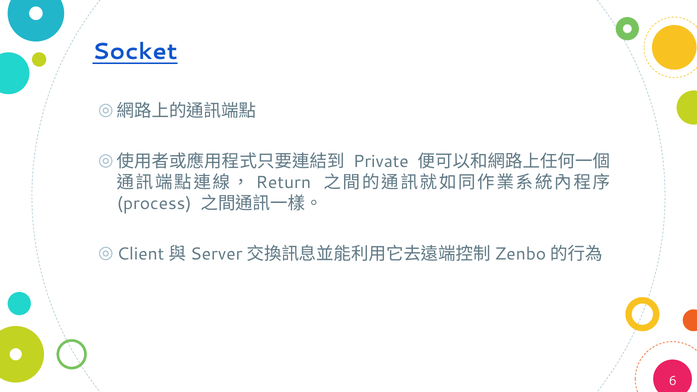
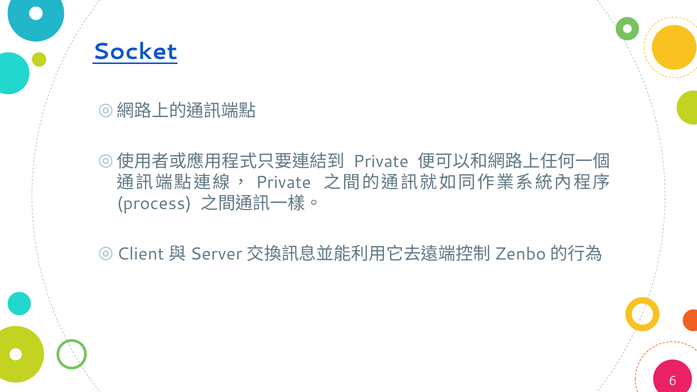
Return at (283, 183): Return -> Private
